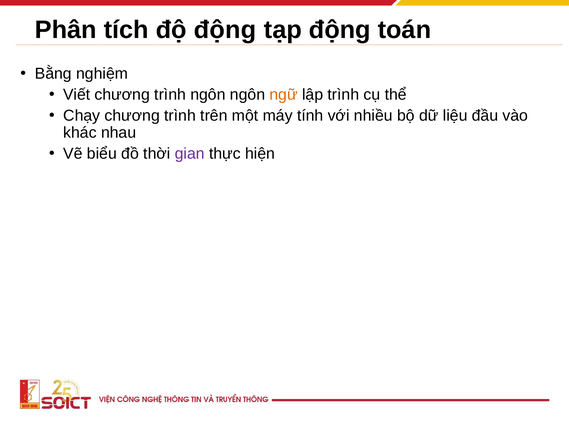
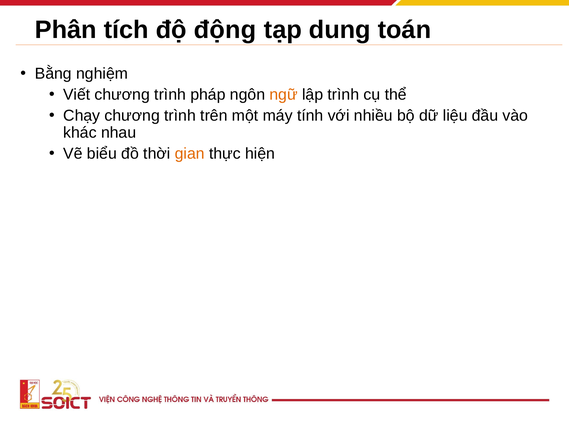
tạp động: động -> dung
trình ngôn: ngôn -> pháp
gian colour: purple -> orange
